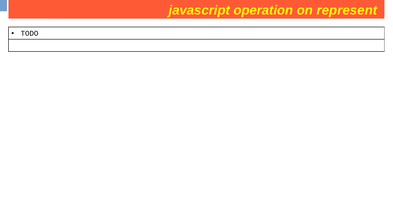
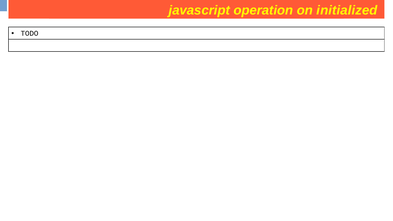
represent: represent -> initialized
